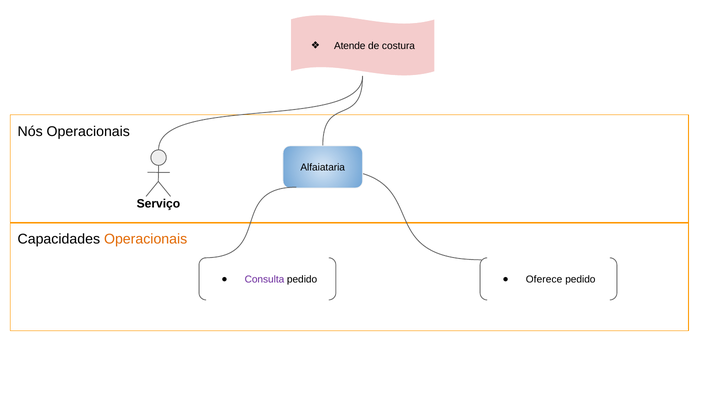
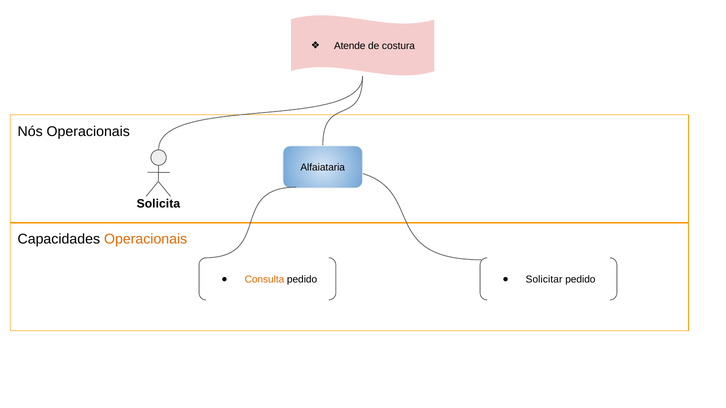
Serviço: Serviço -> Solicita
Consulta colour: purple -> orange
Oferece: Oferece -> Solicitar
